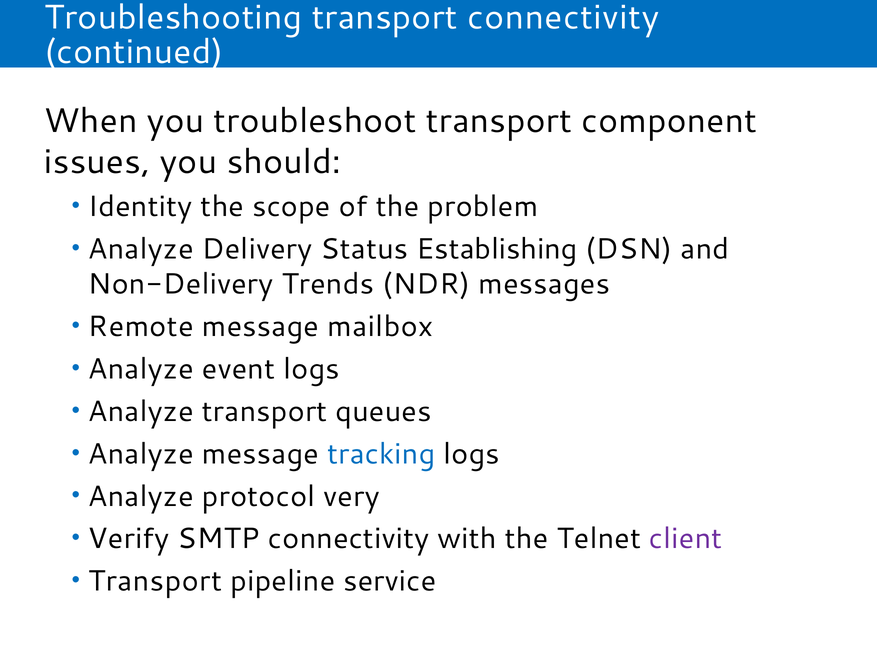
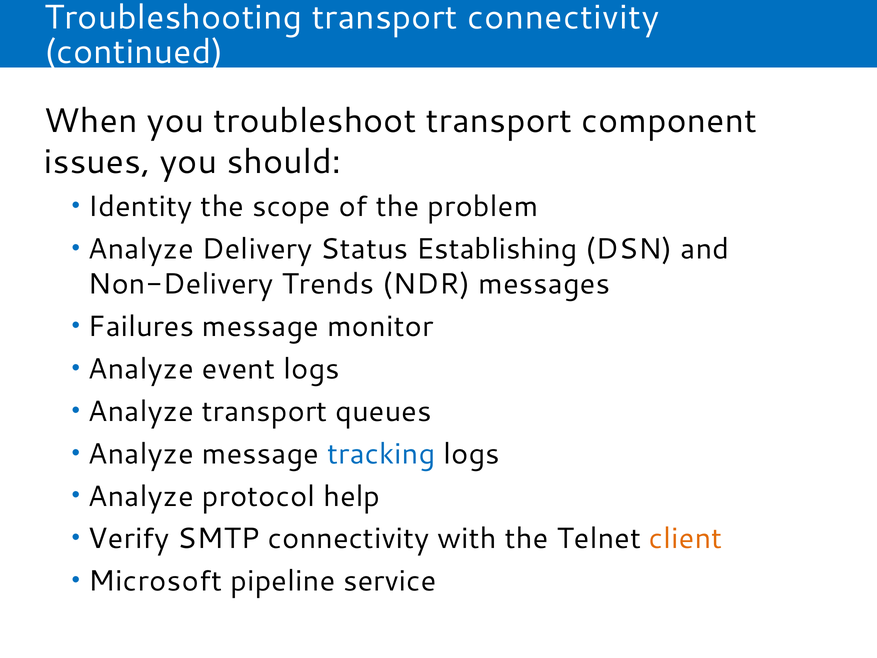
Remote: Remote -> Failures
mailbox: mailbox -> monitor
very: very -> help
client colour: purple -> orange
Transport at (155, 581): Transport -> Microsoft
